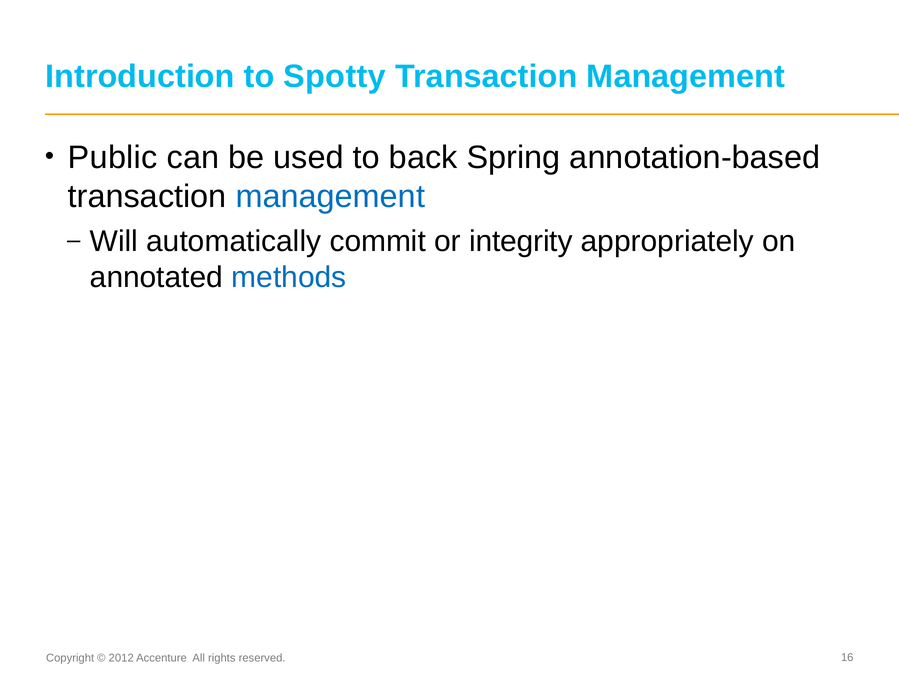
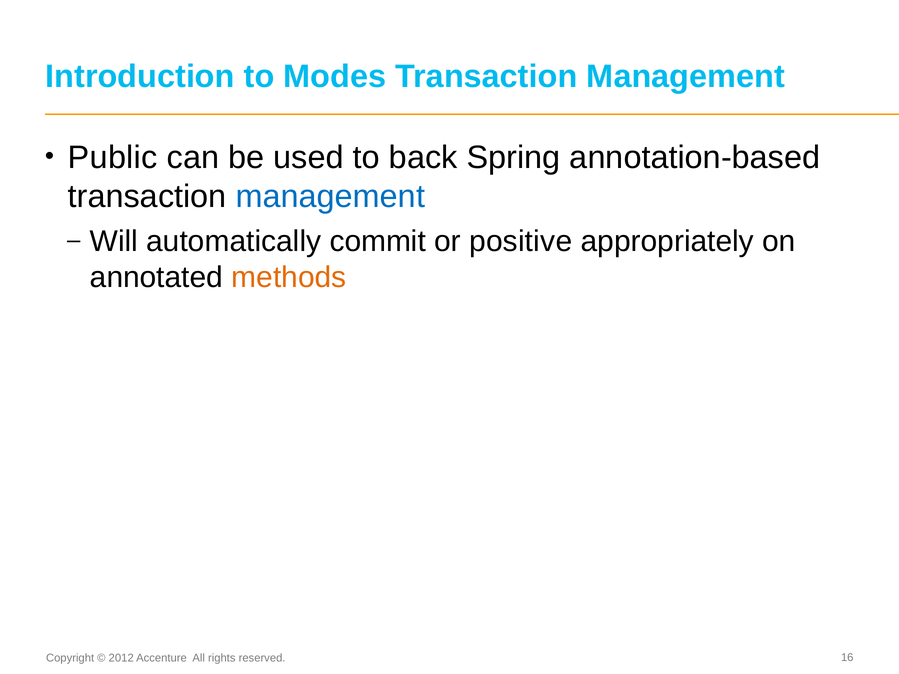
Spotty: Spotty -> Modes
integrity: integrity -> positive
methods colour: blue -> orange
